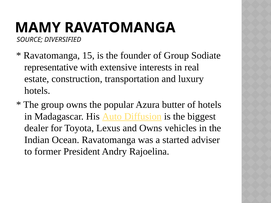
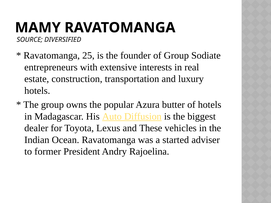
15: 15 -> 25
representative: representative -> entrepreneurs
and Owns: Owns -> These
